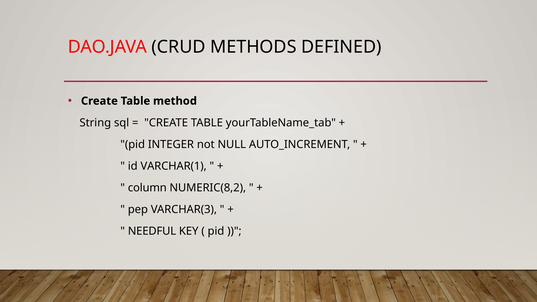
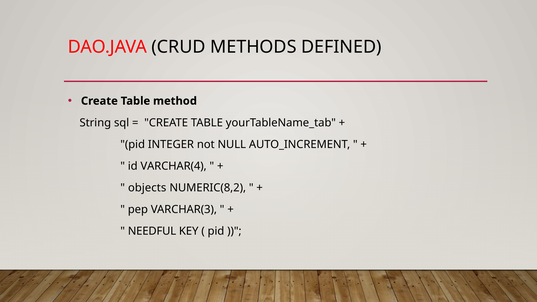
VARCHAR(1: VARCHAR(1 -> VARCHAR(4
column: column -> objects
